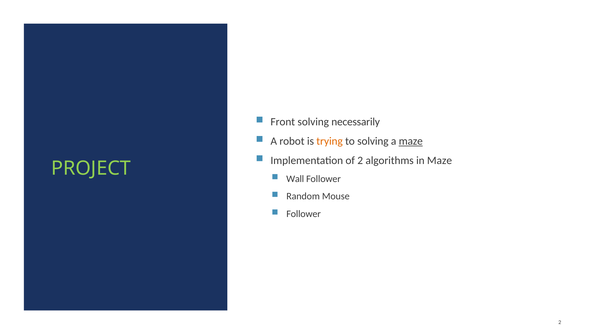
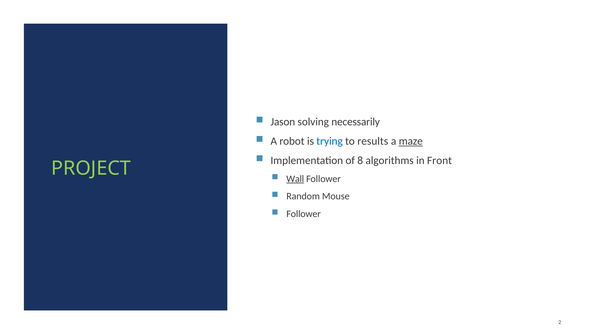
Front: Front -> Jason
trying colour: orange -> blue
to solving: solving -> results
of 2: 2 -> 8
in Maze: Maze -> Front
Wall underline: none -> present
